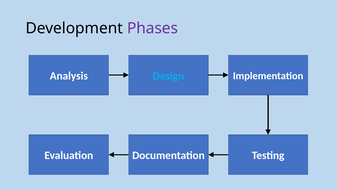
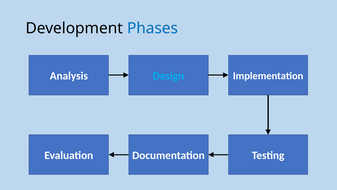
Phases colour: purple -> blue
